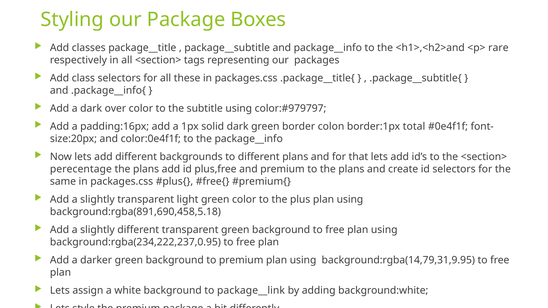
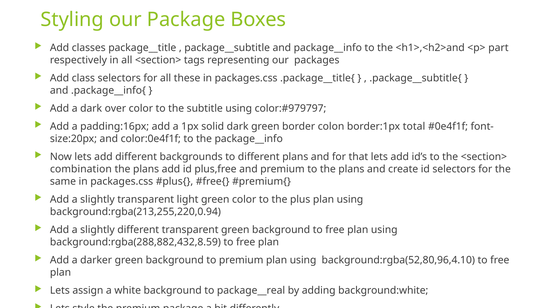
rare: rare -> part
perecentage: perecentage -> combination
background:rgba(891,690,458,5.18: background:rgba(891,690,458,5.18 -> background:rgba(213,255,220,0.94
background:rgba(234,222,237,0.95: background:rgba(234,222,237,0.95 -> background:rgba(288,882,432,8.59
background:rgba(14,79,31,9.95: background:rgba(14,79,31,9.95 -> background:rgba(52,80,96,4.10
package__link: package__link -> package__real
